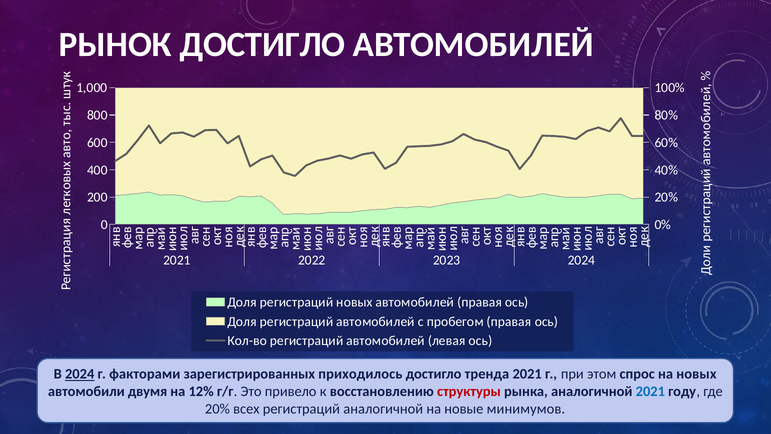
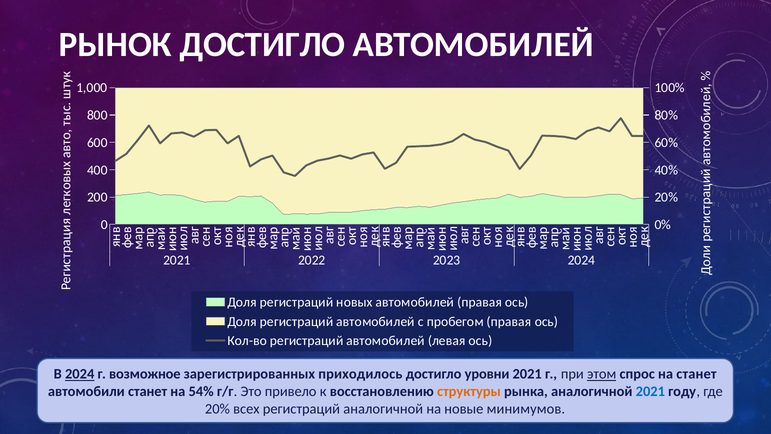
факторами: факторами -> возможное
тренда: тренда -> уровни
этом underline: none -> present
на новых: новых -> станет
автомобили двумя: двумя -> станет
12%: 12% -> 54%
структуры colour: red -> orange
